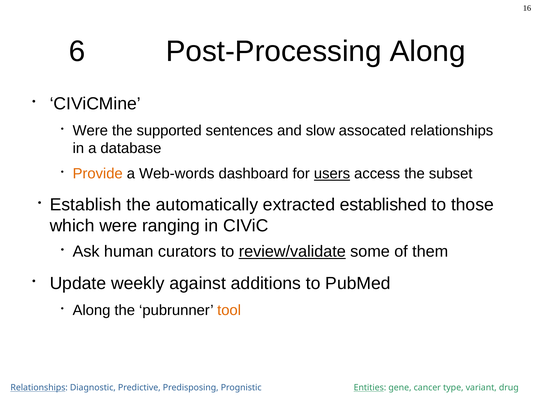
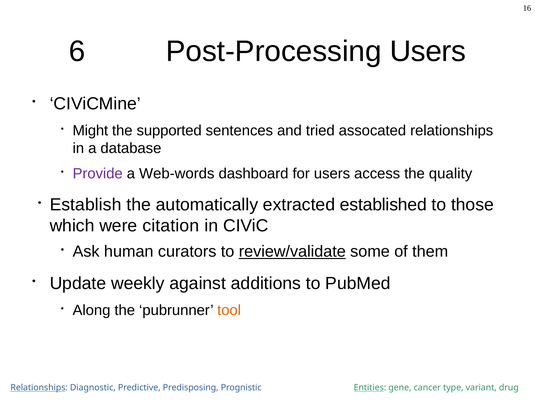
Post-Processing Along: Along -> Users
Were at (90, 131): Were -> Might
slow: slow -> tried
Provide colour: orange -> purple
users at (332, 174) underline: present -> none
subset: subset -> quality
ranging: ranging -> citation
